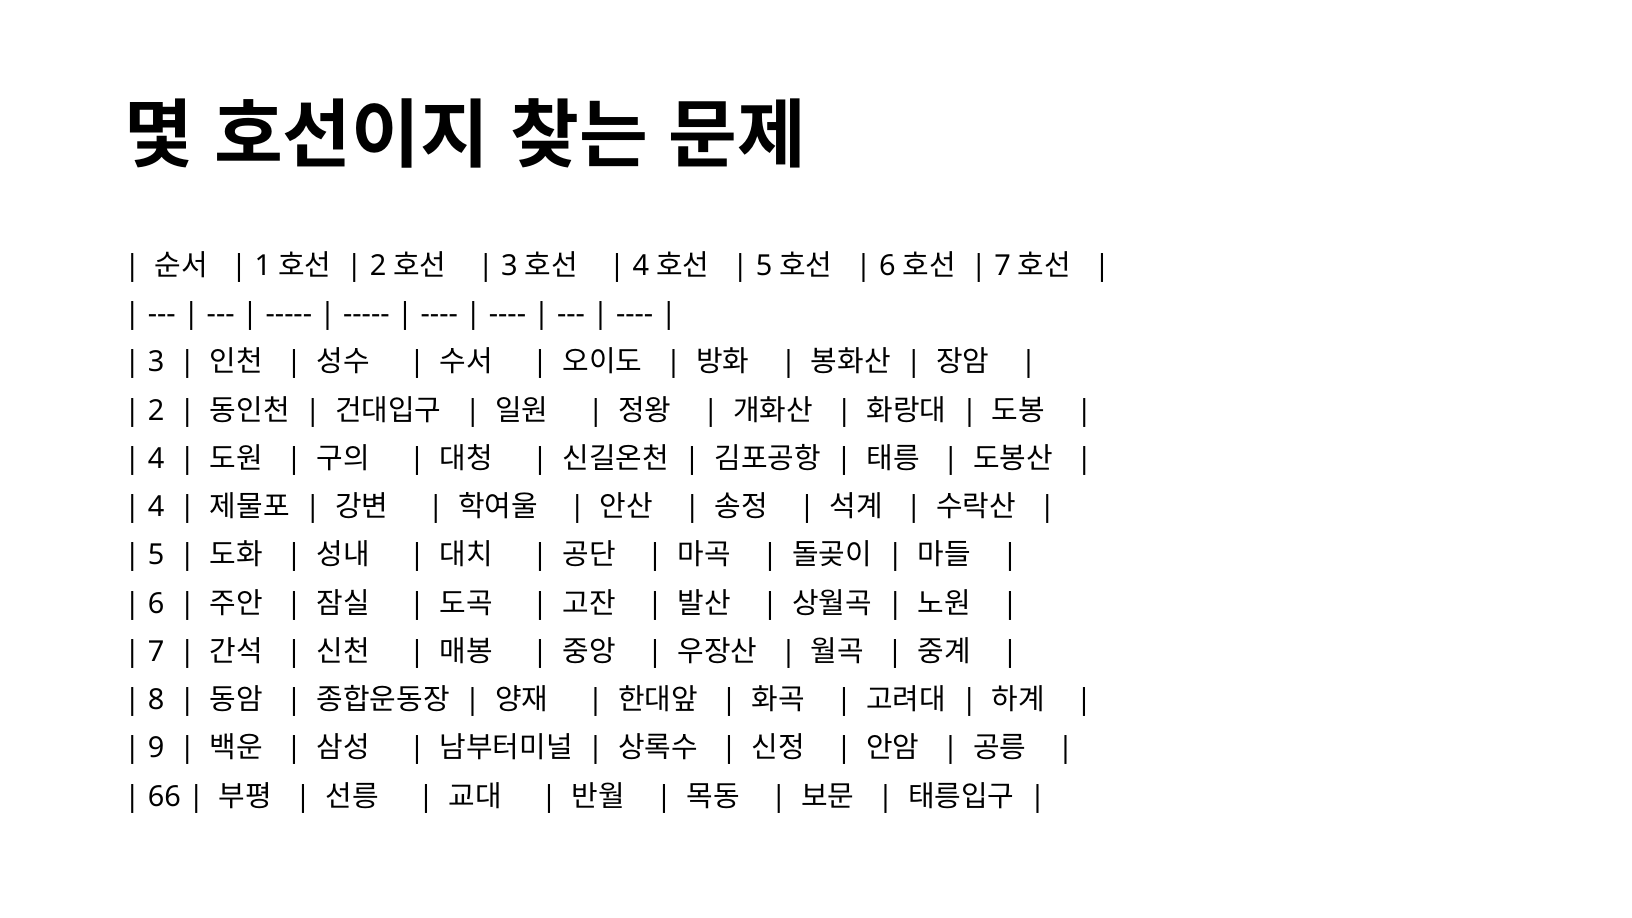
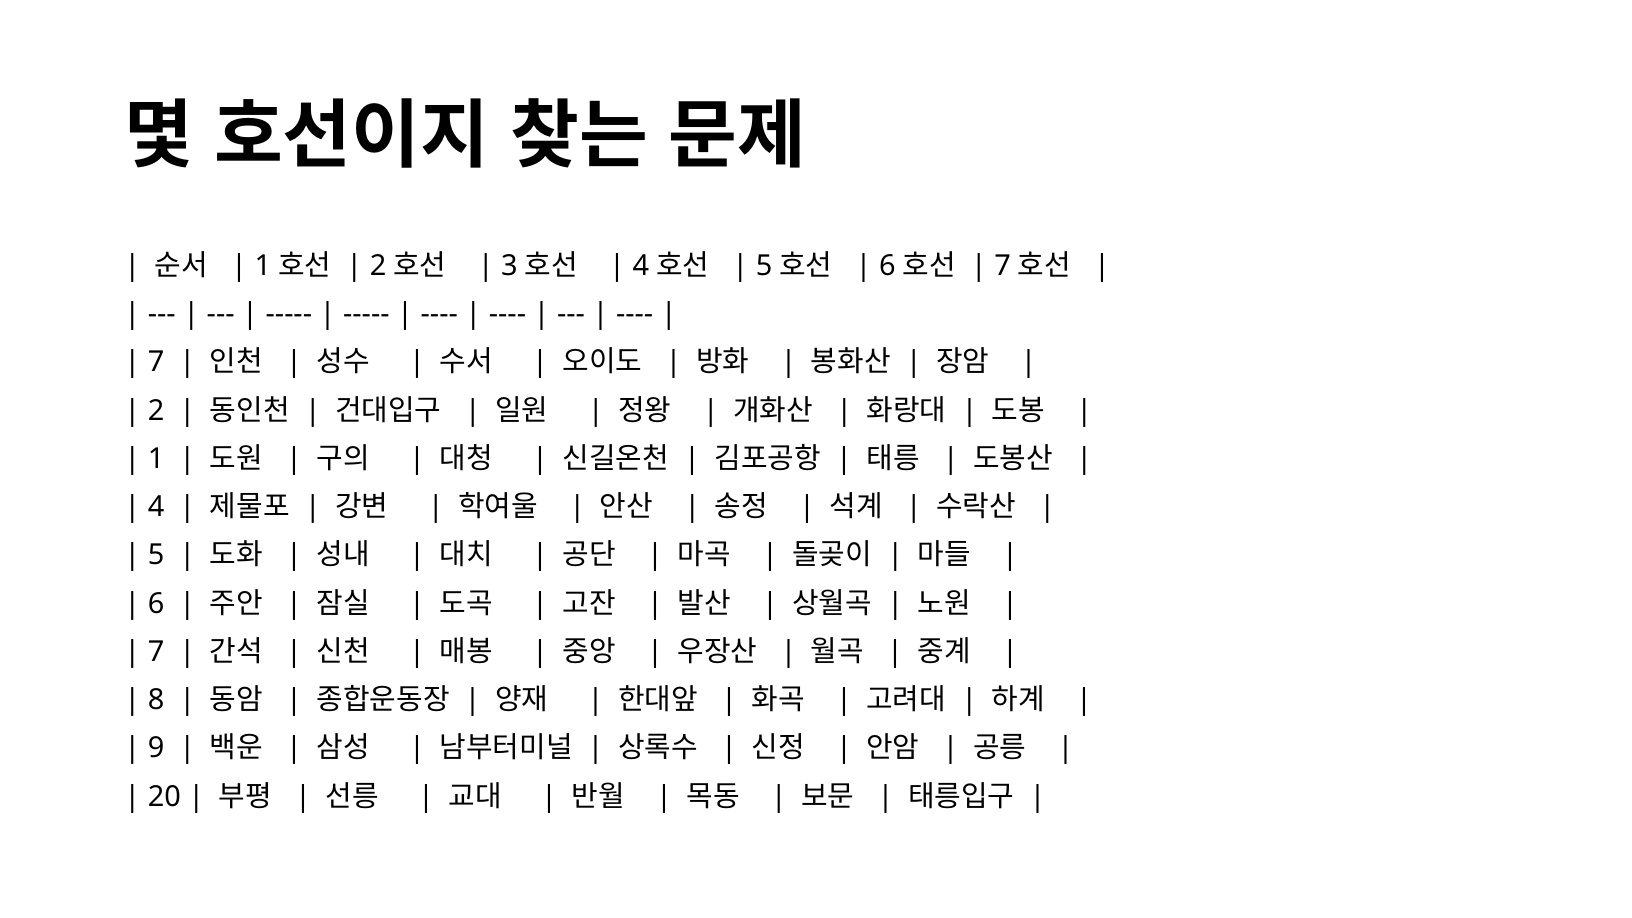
3 at (156, 362): 3 -> 7
4 at (156, 459): 4 -> 1
66: 66 -> 20
